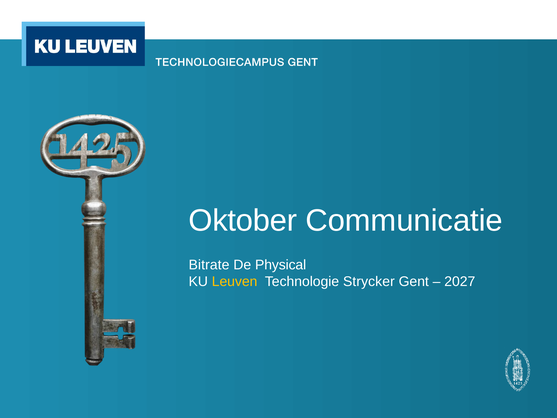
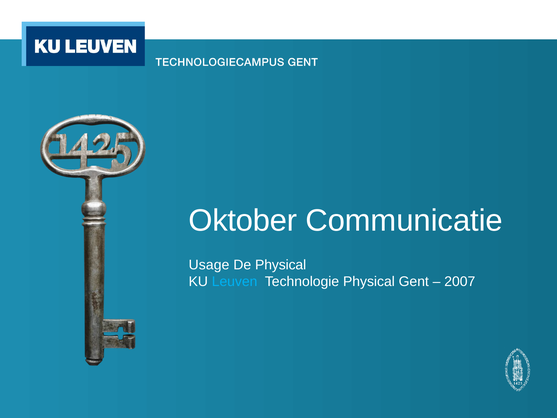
Bitrate: Bitrate -> Usage
Leuven colour: yellow -> light blue
Technologie Strycker: Strycker -> Physical
2027: 2027 -> 2007
